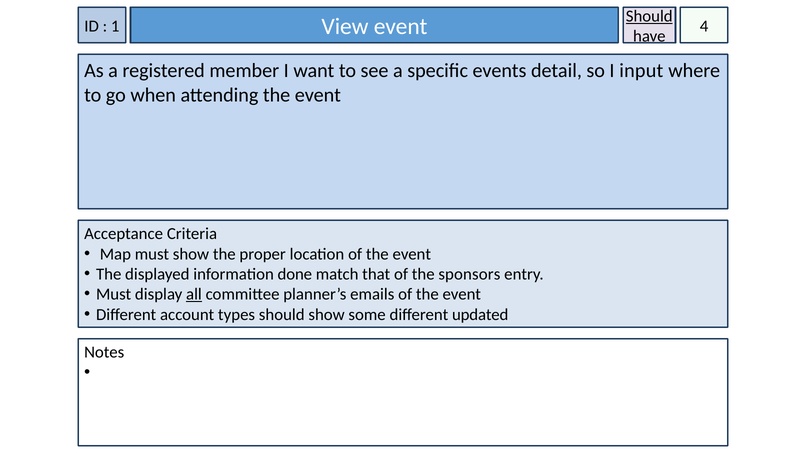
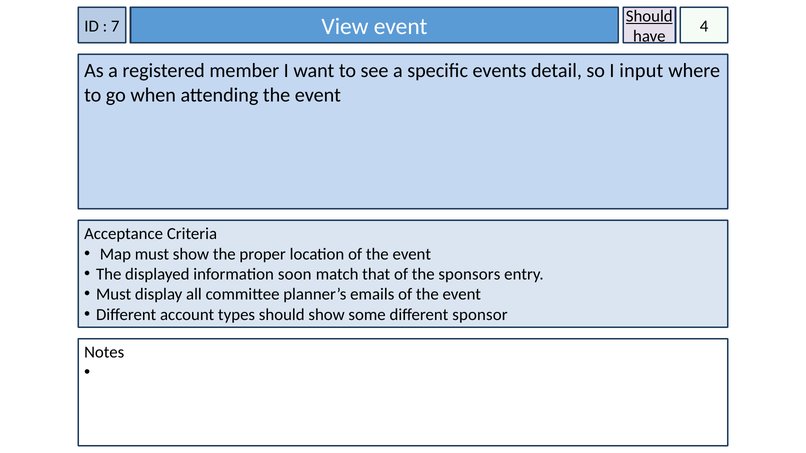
1: 1 -> 7
done: done -> soon
all underline: present -> none
updated: updated -> sponsor
